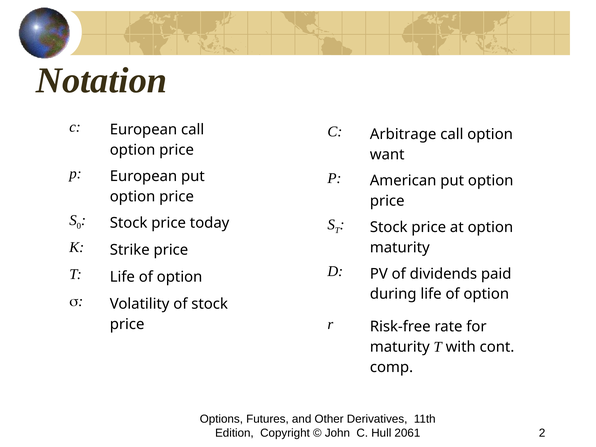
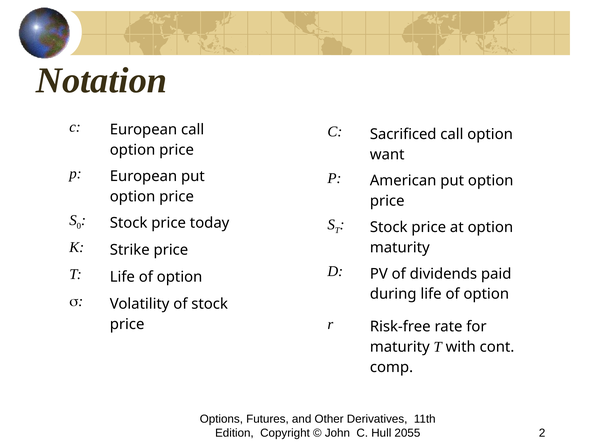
Arbitrage: Arbitrage -> Sacrificed
2061: 2061 -> 2055
